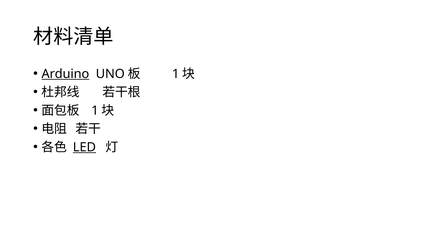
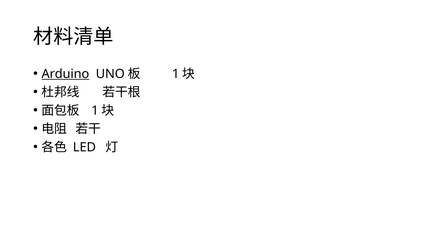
LED underline: present -> none
